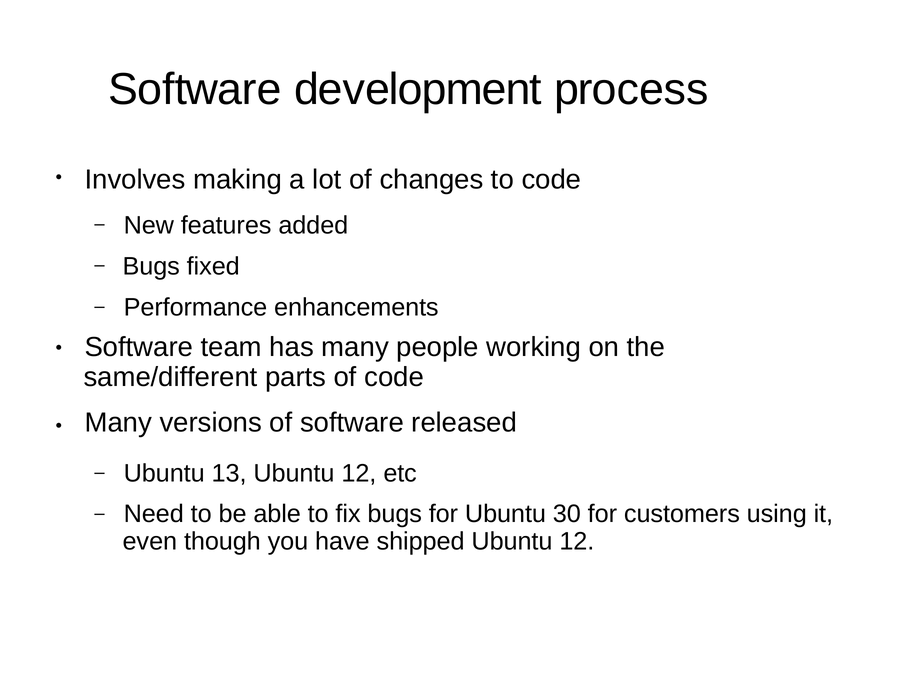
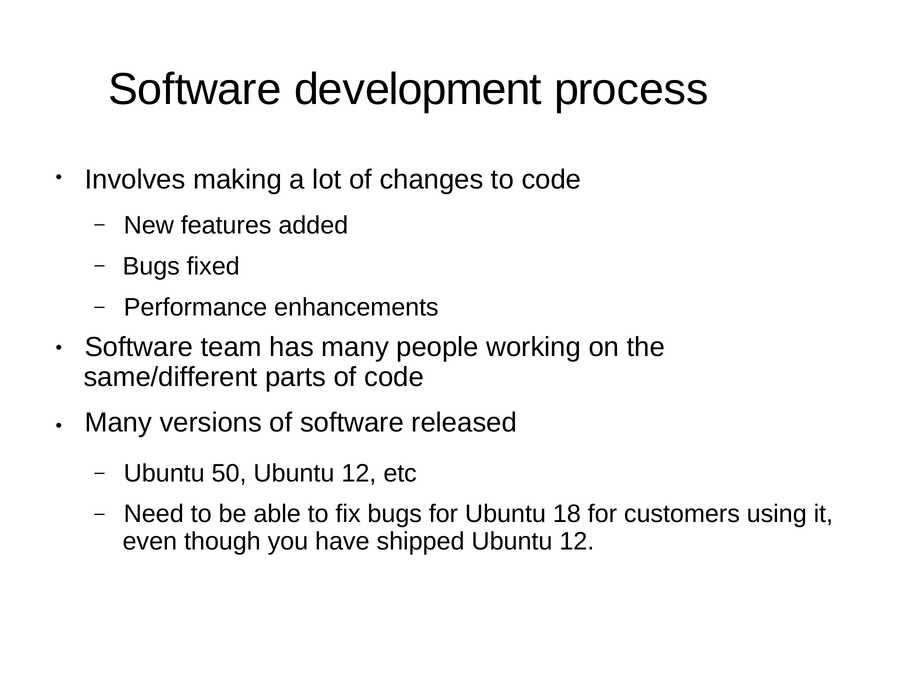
13: 13 -> 50
30: 30 -> 18
